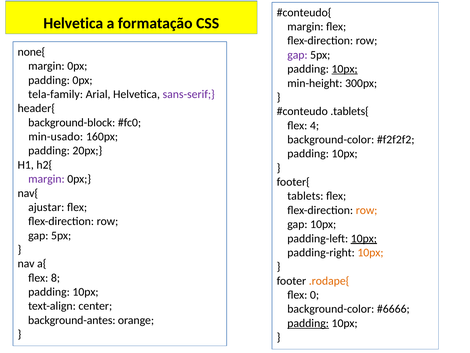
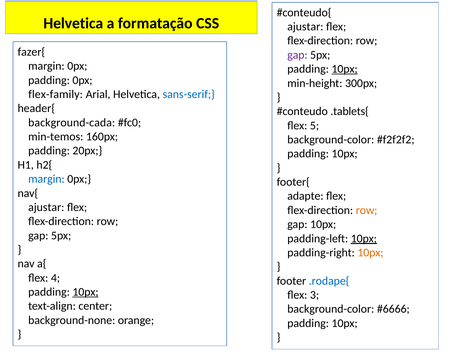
margin at (305, 27): margin -> ajustar
none{: none{ -> fazer{
tela-family: tela-family -> flex-family
sans-serif colour: purple -> blue
background-block: background-block -> background-cada
4: 4 -> 5
min-usado: min-usado -> min-temos
margin at (46, 179) colour: purple -> blue
tablets: tablets -> adapte
8: 8 -> 4
.rodape{ colour: orange -> blue
10px at (86, 292) underline: none -> present
0: 0 -> 3
background-antes: background-antes -> background-none
padding at (308, 323) underline: present -> none
